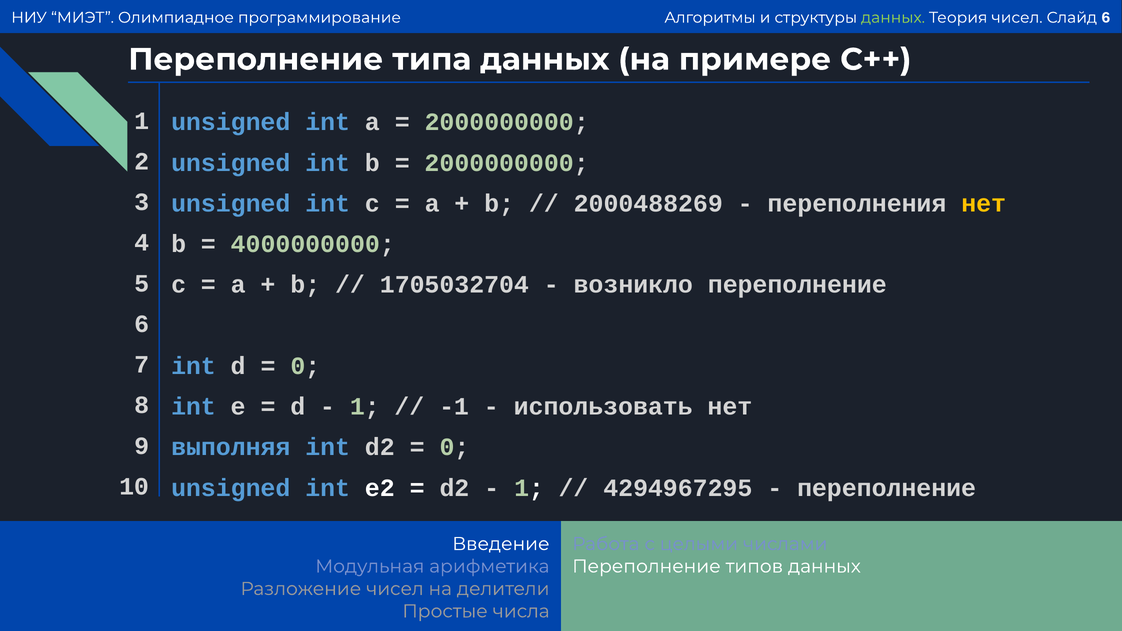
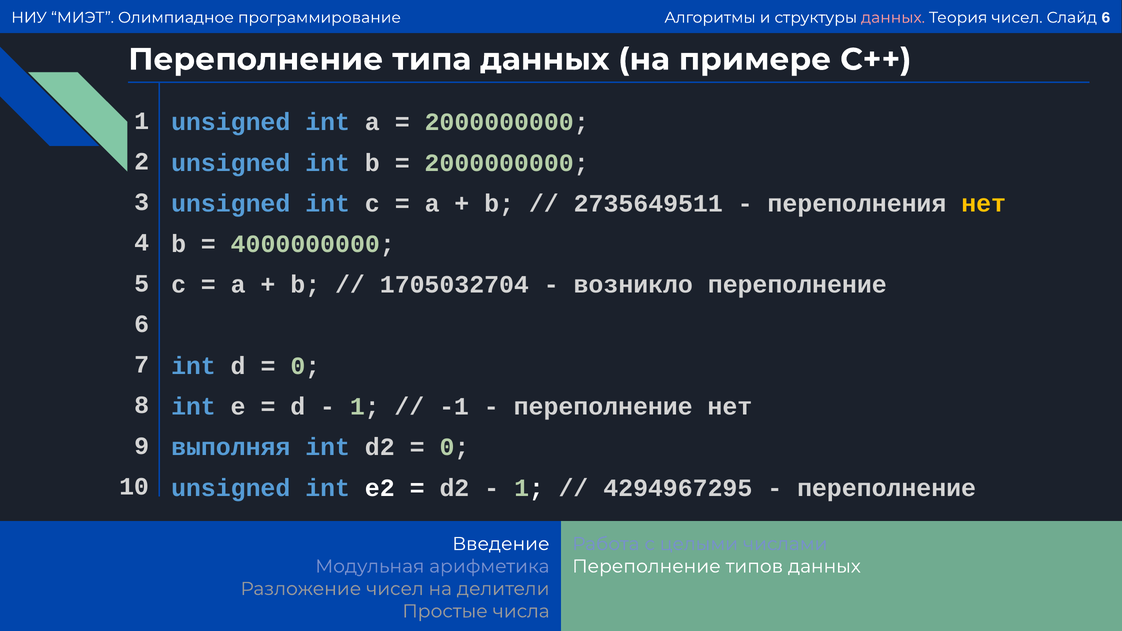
данных at (893, 18) colour: light green -> pink
2000488269: 2000488269 -> 2735649511
использовать at (603, 407): использовать -> переполнение
